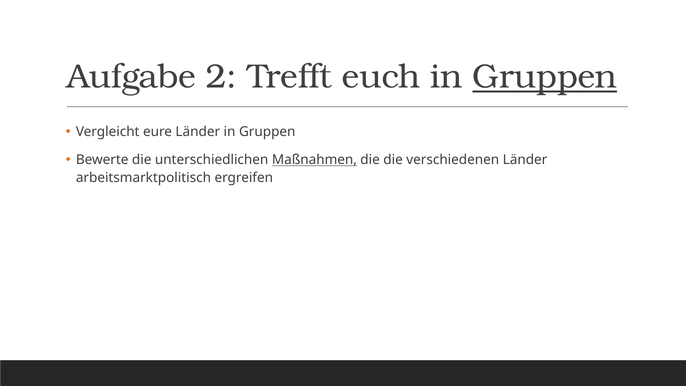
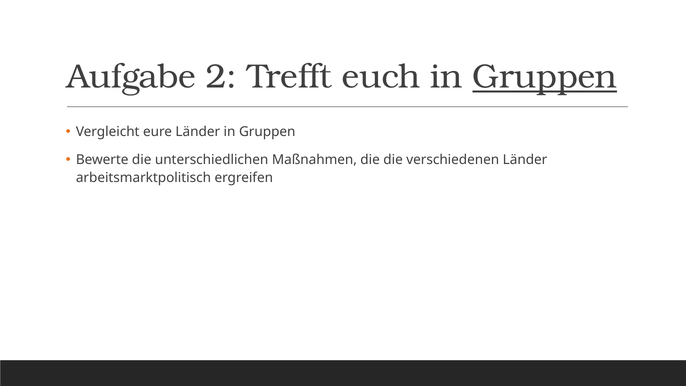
Maßnahmen underline: present -> none
